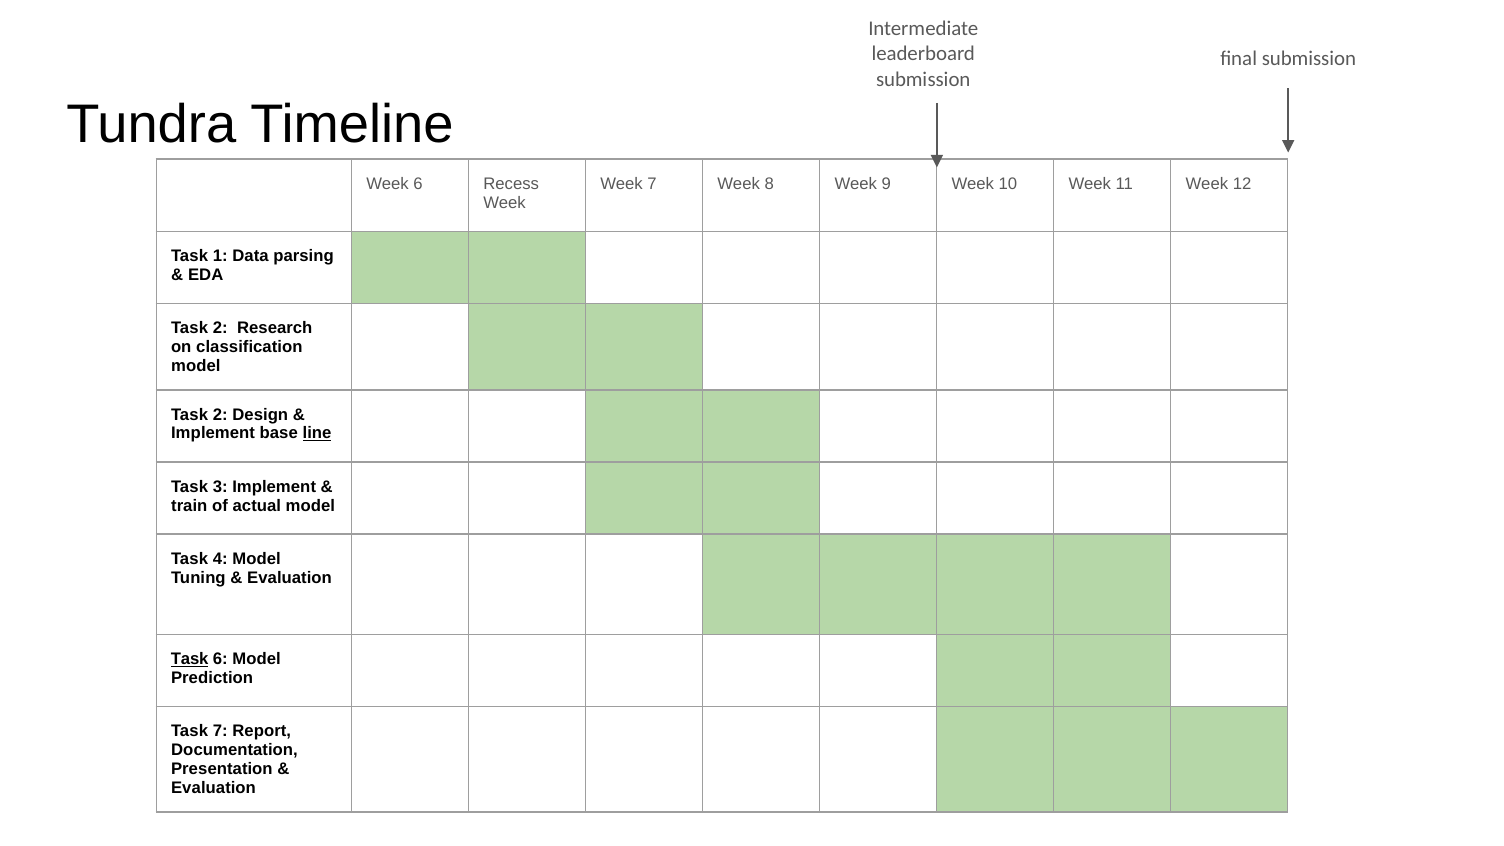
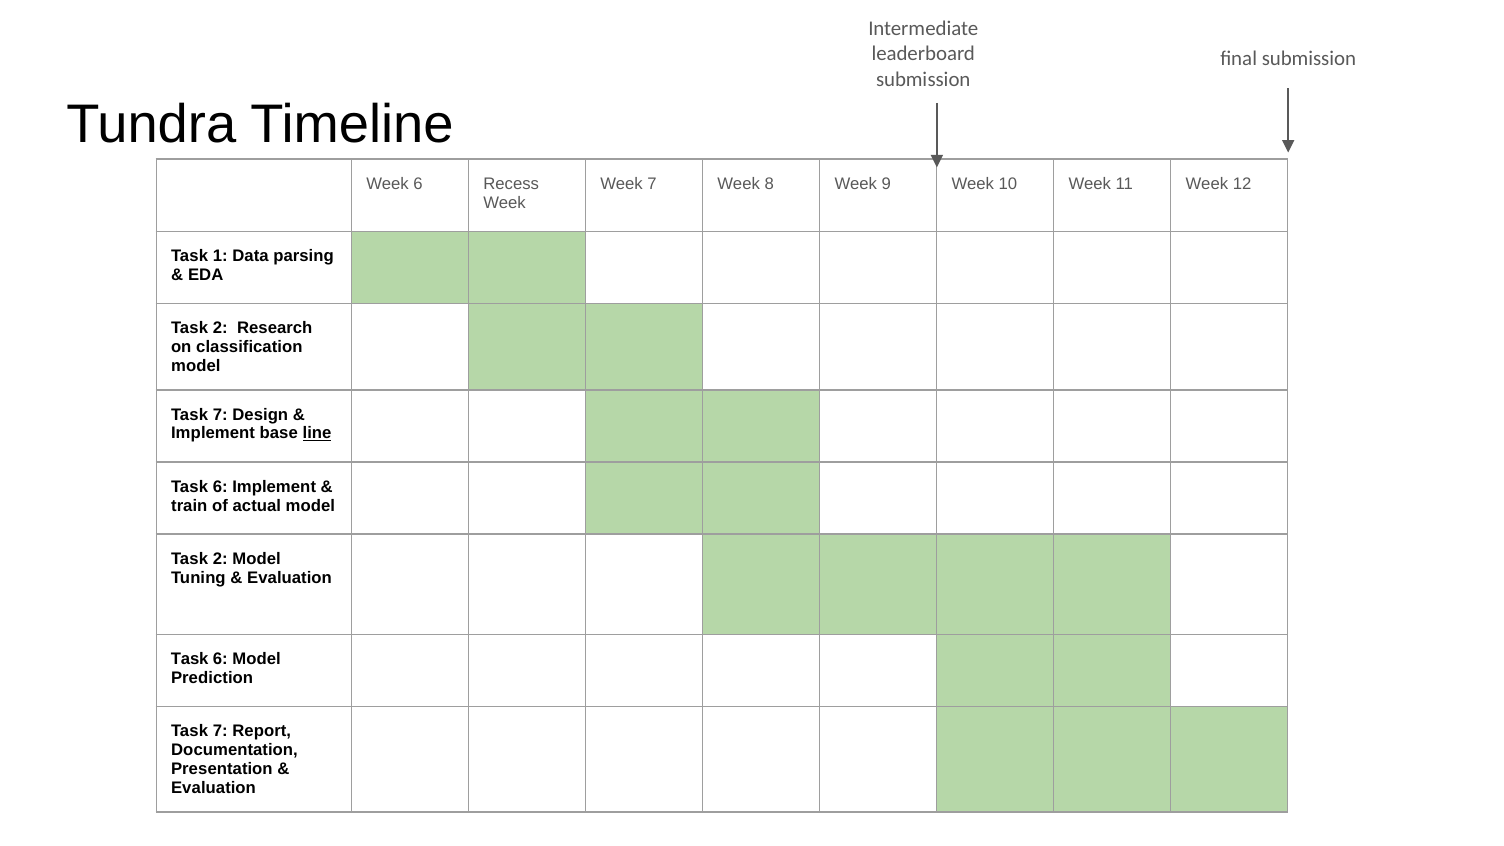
2 at (220, 415): 2 -> 7
3 at (220, 487): 3 -> 6
4 at (220, 559): 4 -> 2
Task at (190, 659) underline: present -> none
